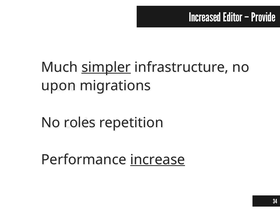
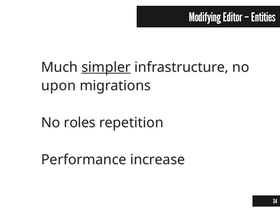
Increased: Increased -> Modifying
Provide: Provide -> Entities
increase underline: present -> none
